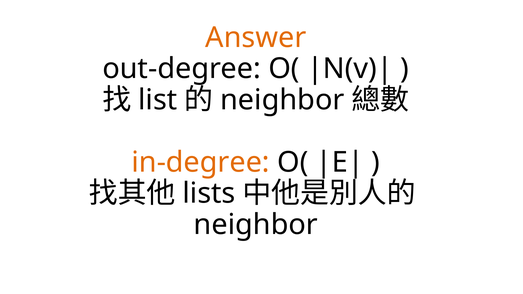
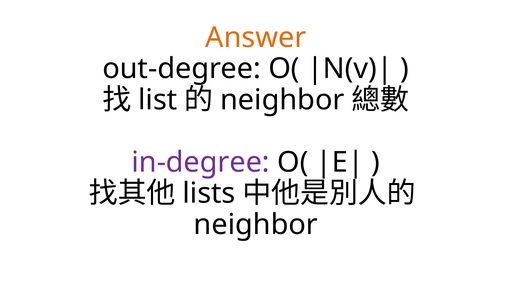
in-degree colour: orange -> purple
